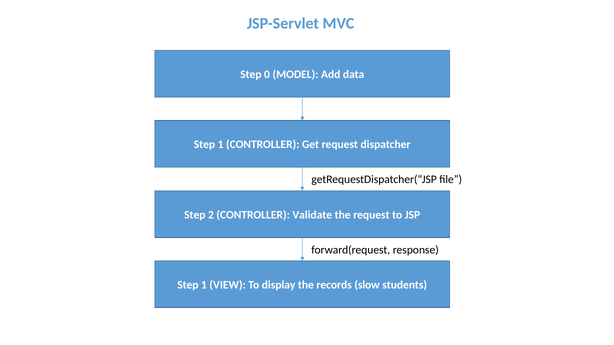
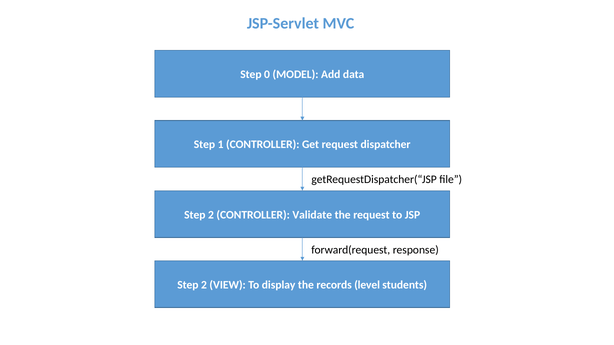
1 at (204, 285): 1 -> 2
slow: slow -> level
